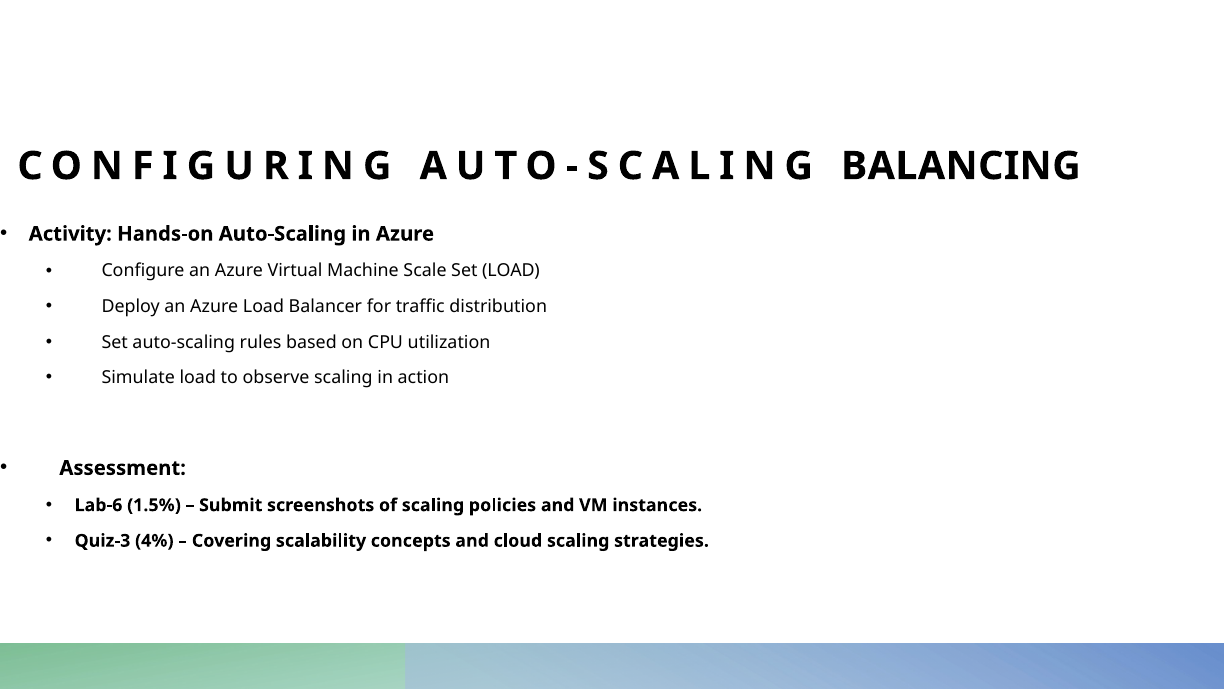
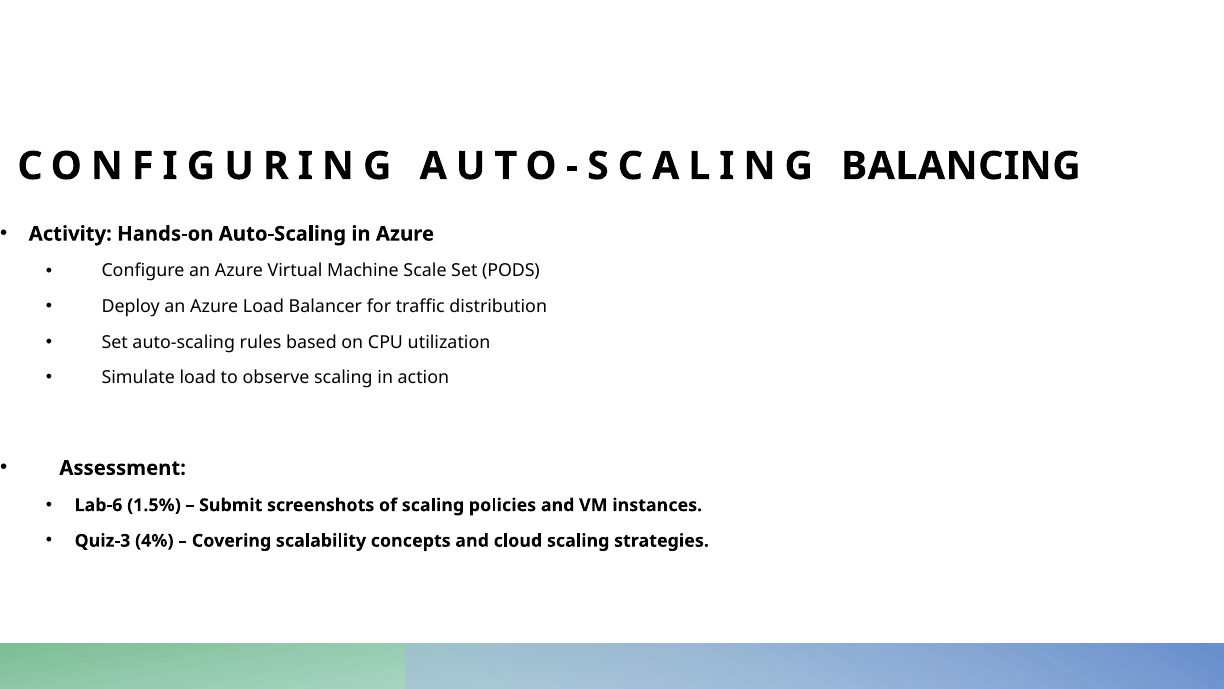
Set LOAD: LOAD -> PODS
